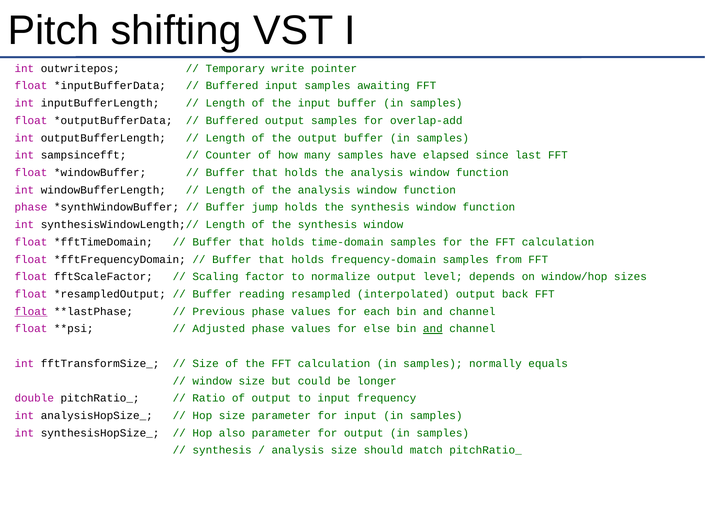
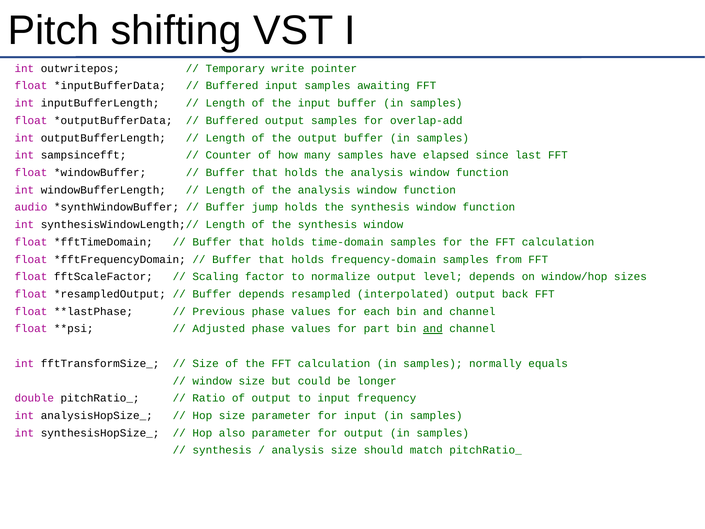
phase at (31, 207): phase -> audio
Buffer reading: reading -> depends
float at (31, 311) underline: present -> none
else: else -> part
